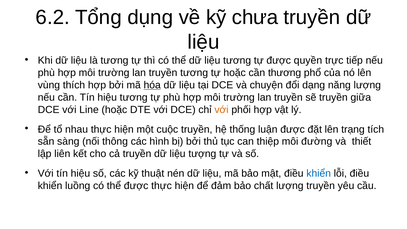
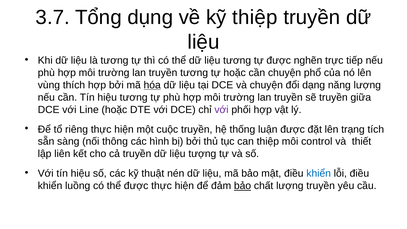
6.2: 6.2 -> 3.7
kỹ chưa: chưa -> thiệp
quyền: quyền -> nghẽn
cần thương: thương -> chuyện
với at (222, 110) colour: orange -> purple
nhau: nhau -> riêng
đường: đường -> control
bảo at (243, 186) underline: none -> present
